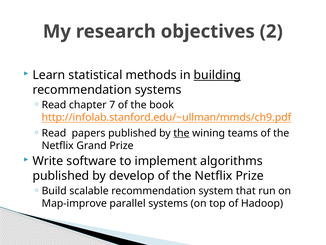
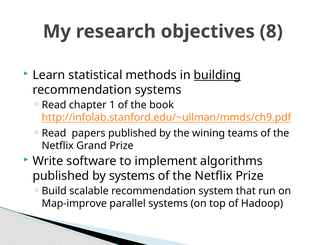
2: 2 -> 8
7: 7 -> 1
the at (181, 133) underline: present -> none
by develop: develop -> systems
